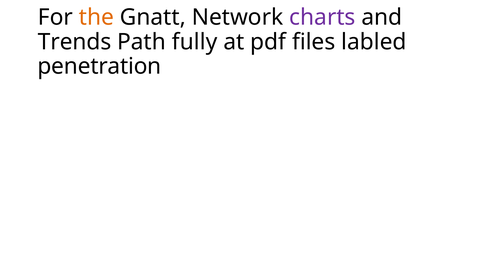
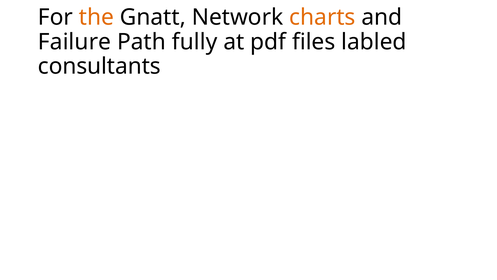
charts colour: purple -> orange
Trends: Trends -> Failure
penetration: penetration -> consultants
